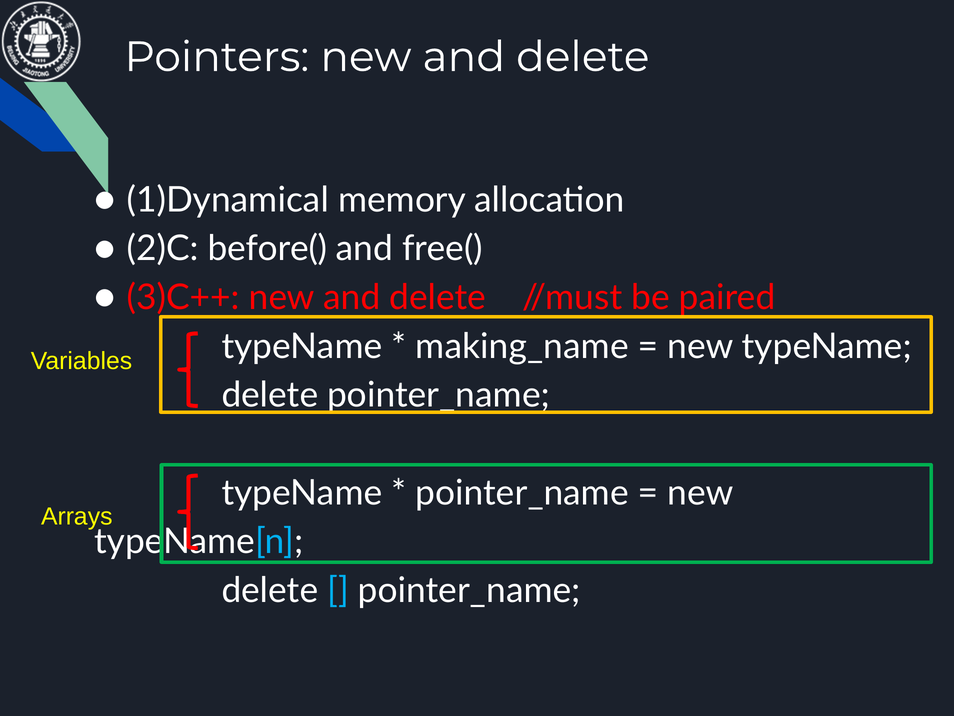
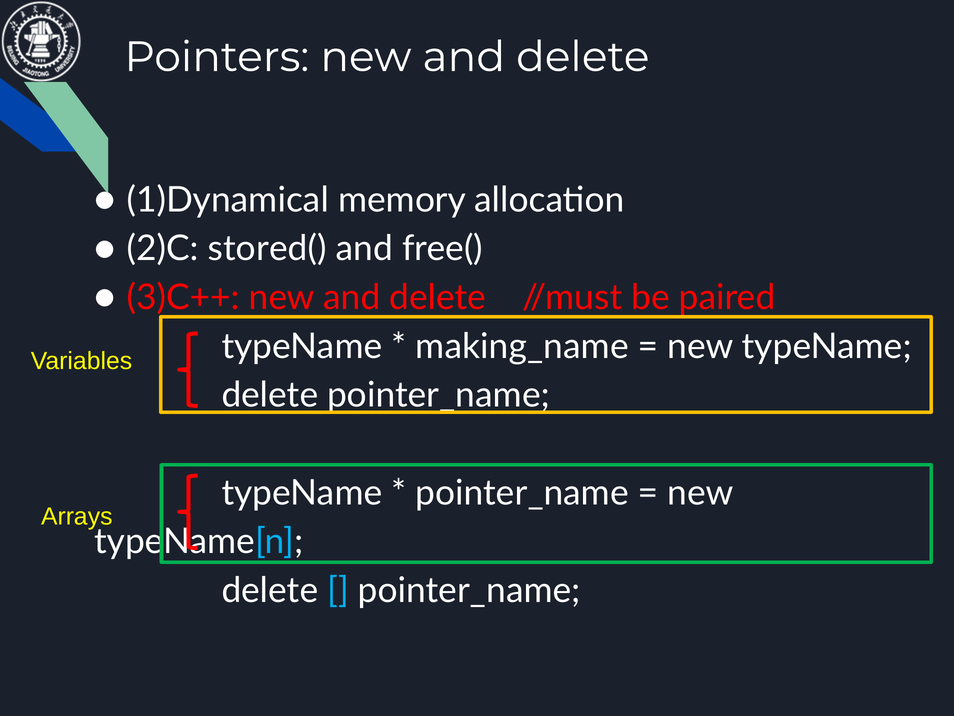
before(: before( -> stored(
